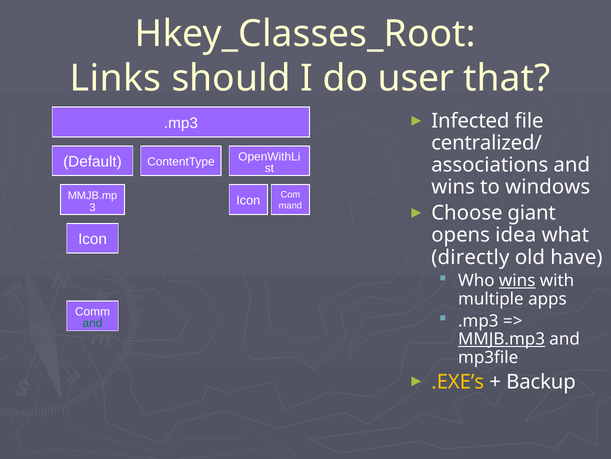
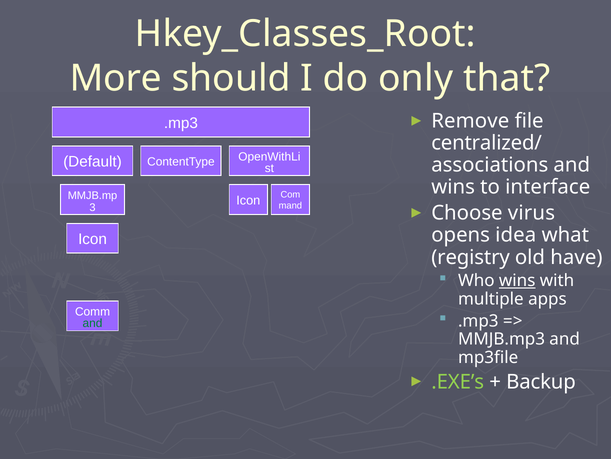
Links: Links -> More
user: user -> only
Infected: Infected -> Remove
windows: windows -> interface
giant: giant -> virus
directly: directly -> registry
MMJB.mp3 underline: present -> none
.EXE’s colour: yellow -> light green
